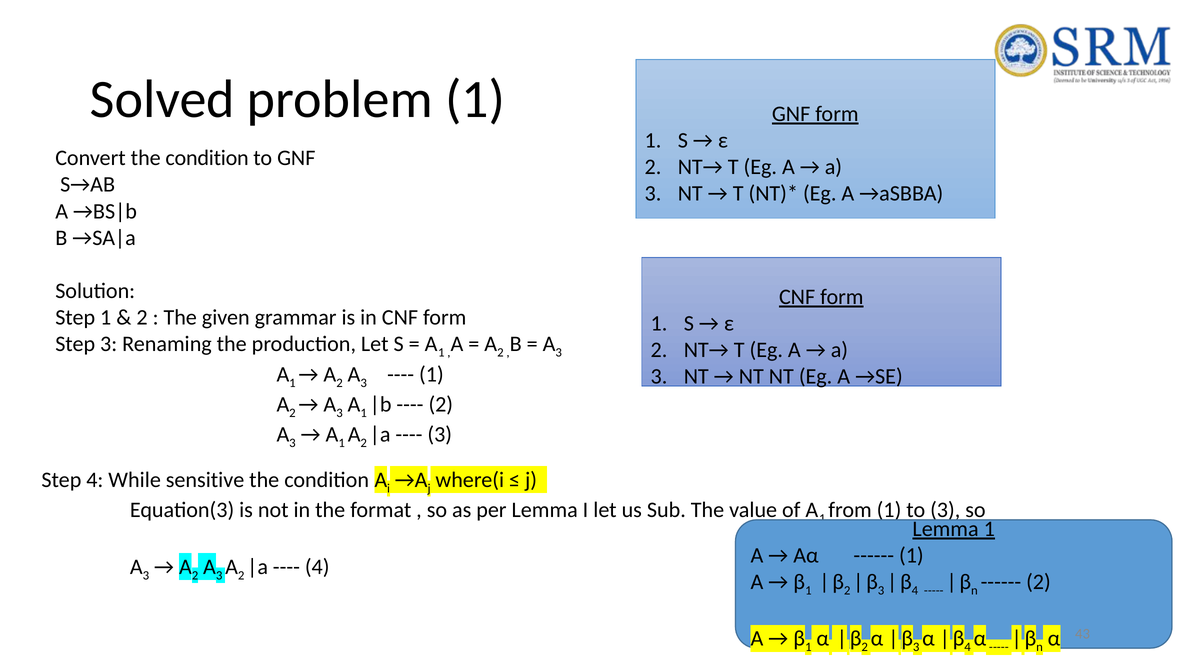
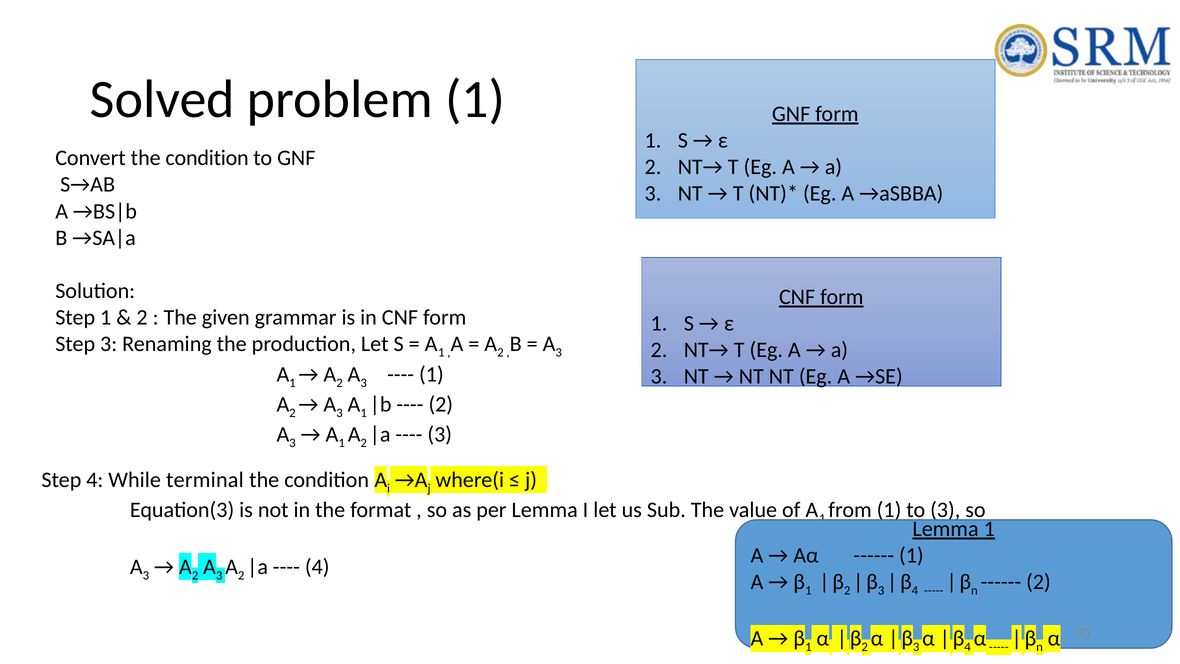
sensitive: sensitive -> terminal
43: 43 -> 70
